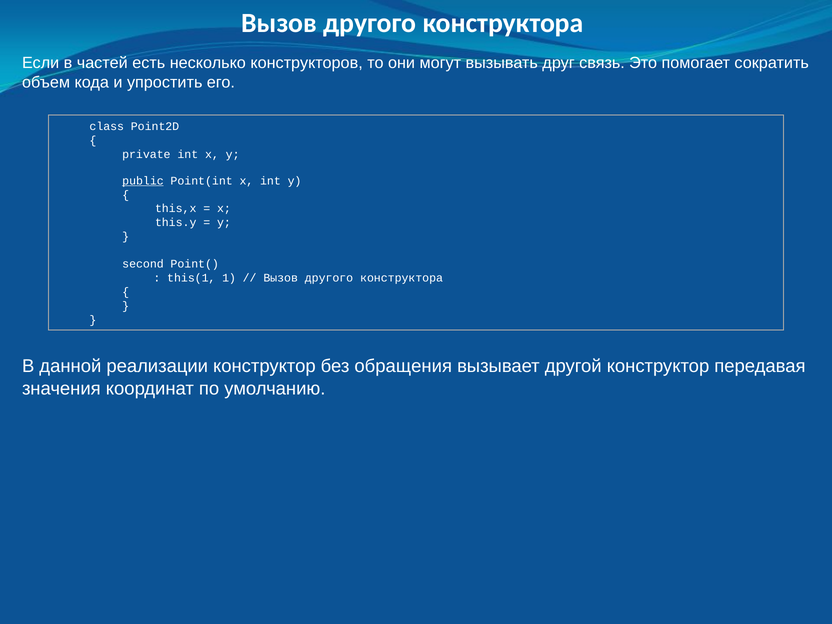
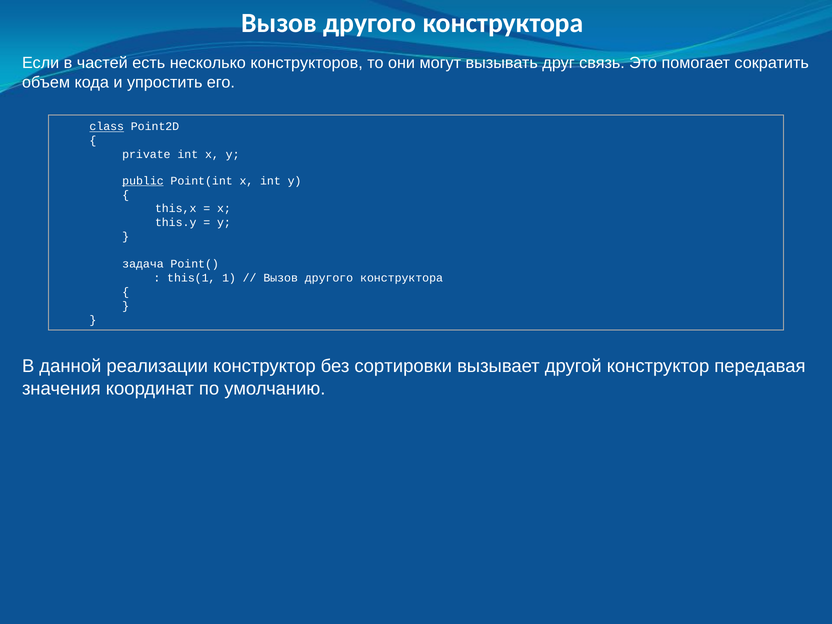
class underline: none -> present
second: second -> задача
обращения: обращения -> сортировки
